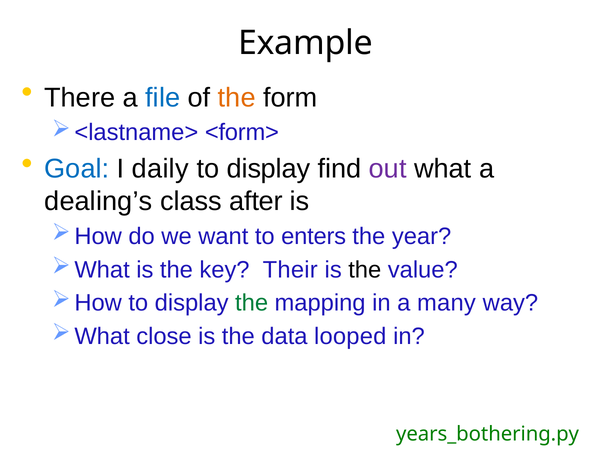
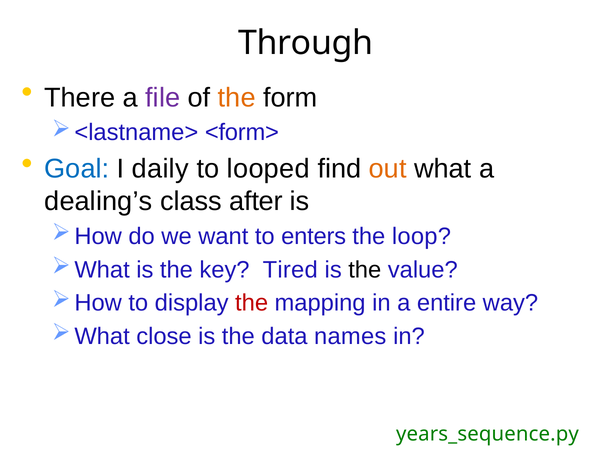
Example: Example -> Through
file colour: blue -> purple
display at (269, 169): display -> looped
out colour: purple -> orange
year: year -> loop
Their: Their -> Tired
the at (252, 303) colour: green -> red
many: many -> entire
looped: looped -> names
years_bothering.py: years_bothering.py -> years_sequence.py
